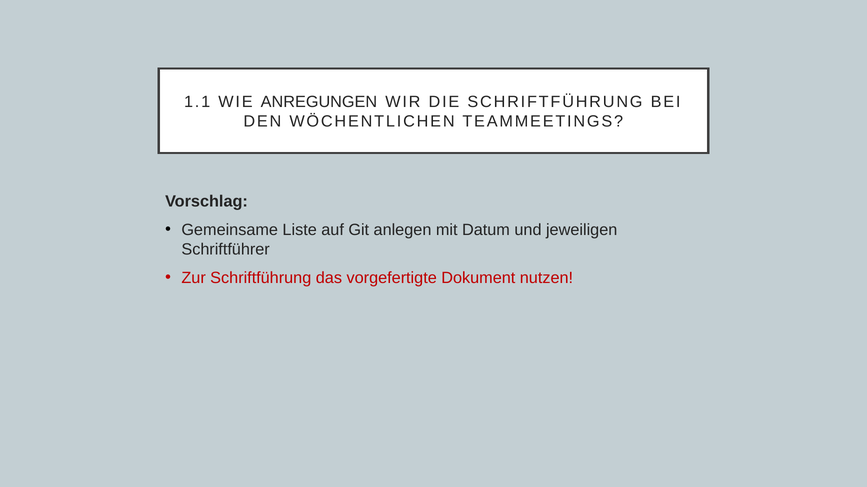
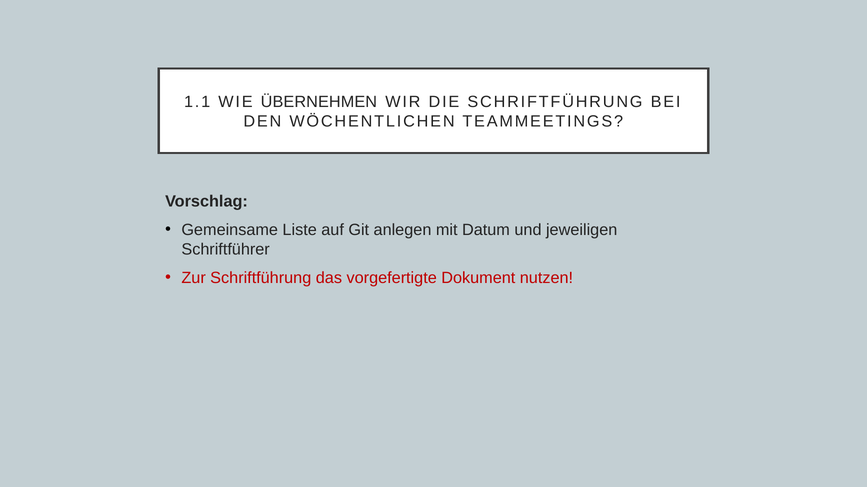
ANREGUNGEN: ANREGUNGEN -> ÜBERNEHMEN
